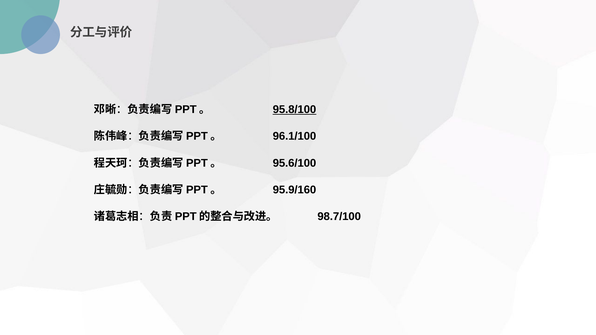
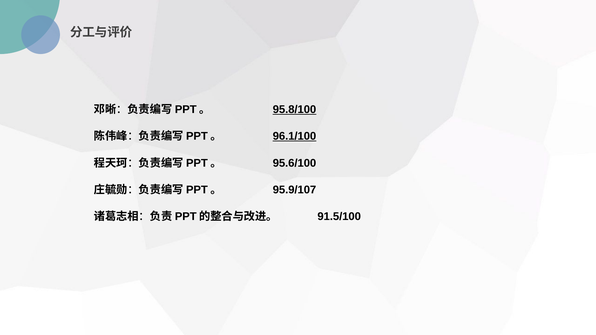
96.1/100 underline: none -> present
95.9/160: 95.9/160 -> 95.9/107
98.7/100: 98.7/100 -> 91.5/100
